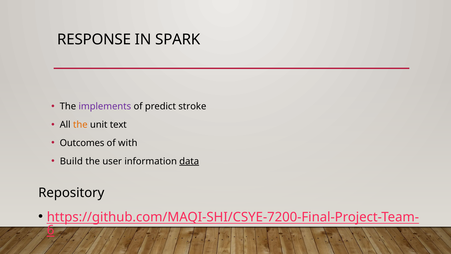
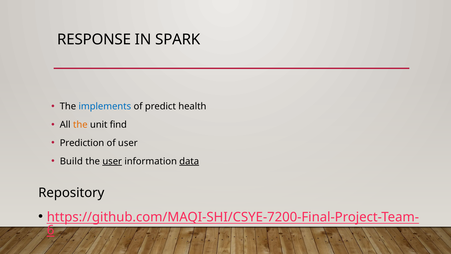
implements colour: purple -> blue
stroke: stroke -> health
text: text -> find
Outcomes: Outcomes -> Prediction
of with: with -> user
user at (112, 161) underline: none -> present
